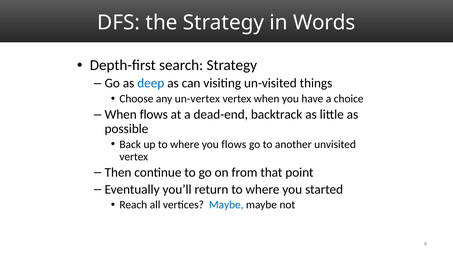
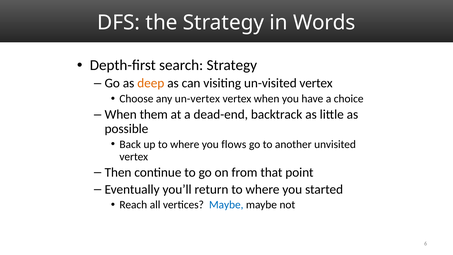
deep colour: blue -> orange
un-visited things: things -> vertex
When flows: flows -> them
